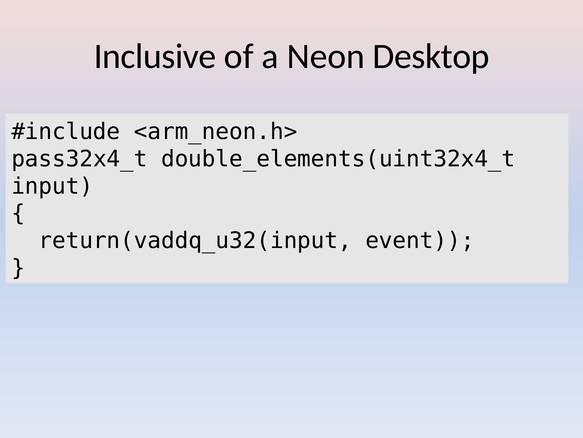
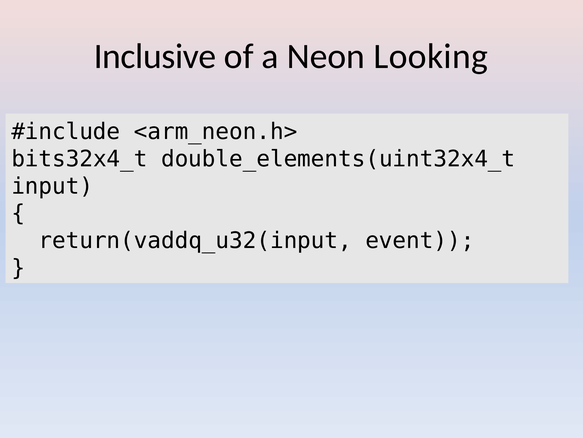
Desktop: Desktop -> Looking
pass32x4_t: pass32x4_t -> bits32x4_t
